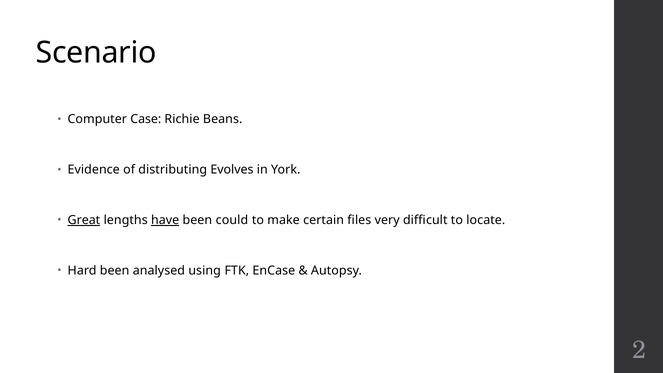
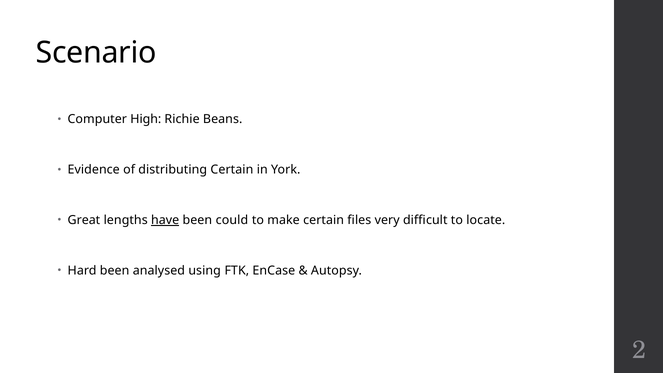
Case: Case -> High
distributing Evolves: Evolves -> Certain
Great underline: present -> none
